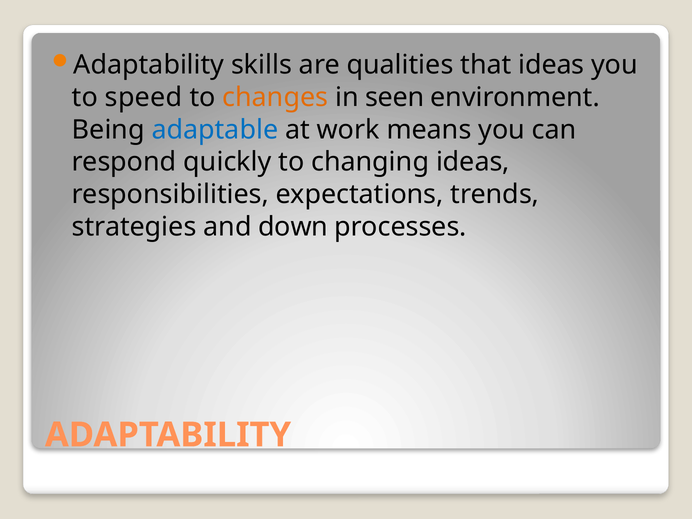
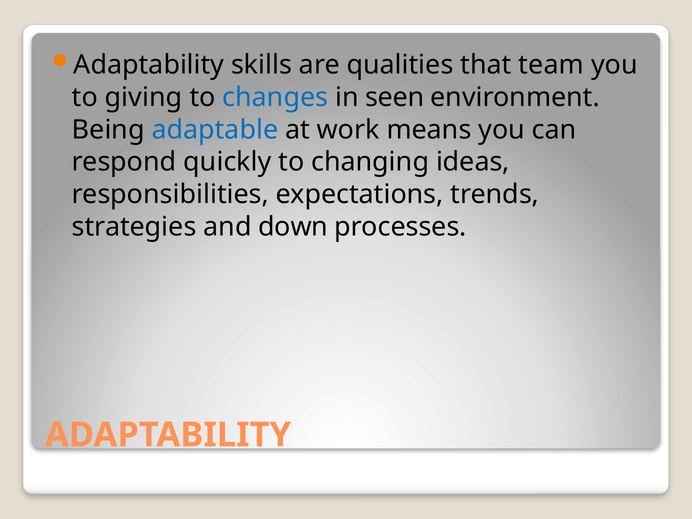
that ideas: ideas -> team
speed: speed -> giving
changes colour: orange -> blue
